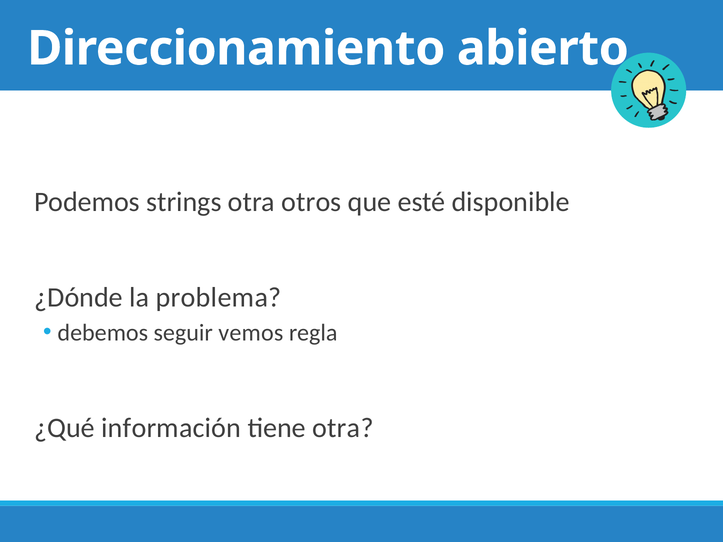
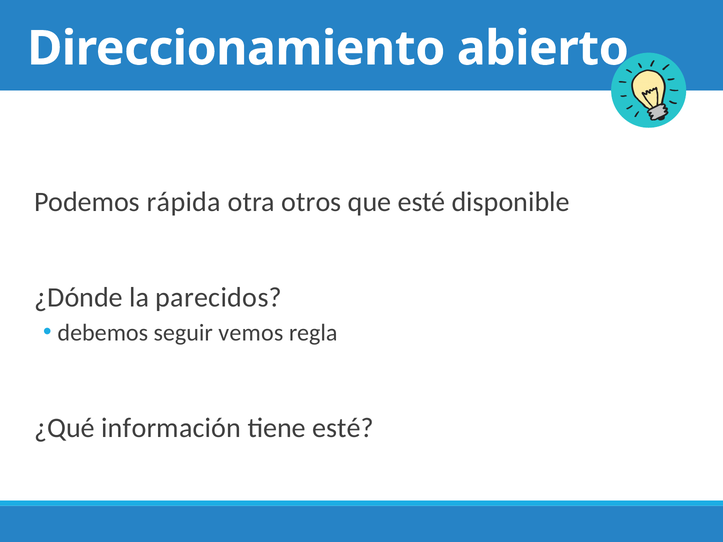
strings: strings -> rápida
problema: problema -> parecidos
tiene otra: otra -> esté
